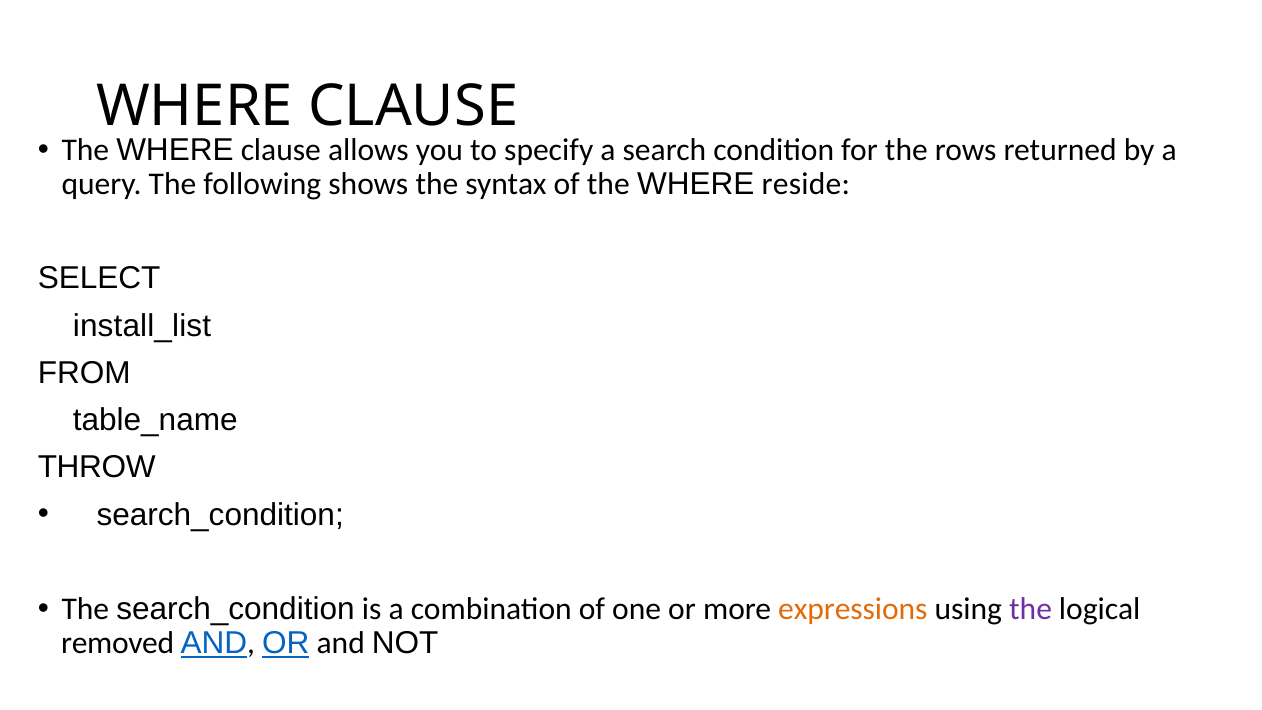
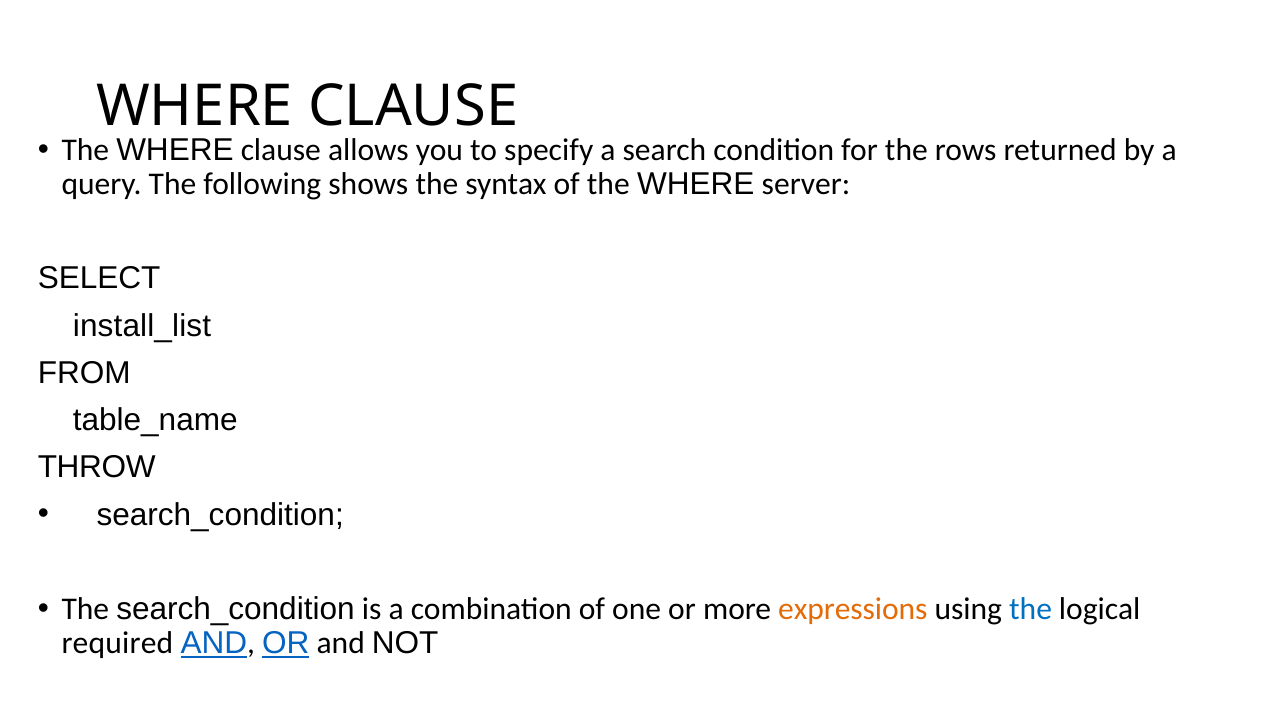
reside: reside -> server
the at (1031, 609) colour: purple -> blue
removed: removed -> required
